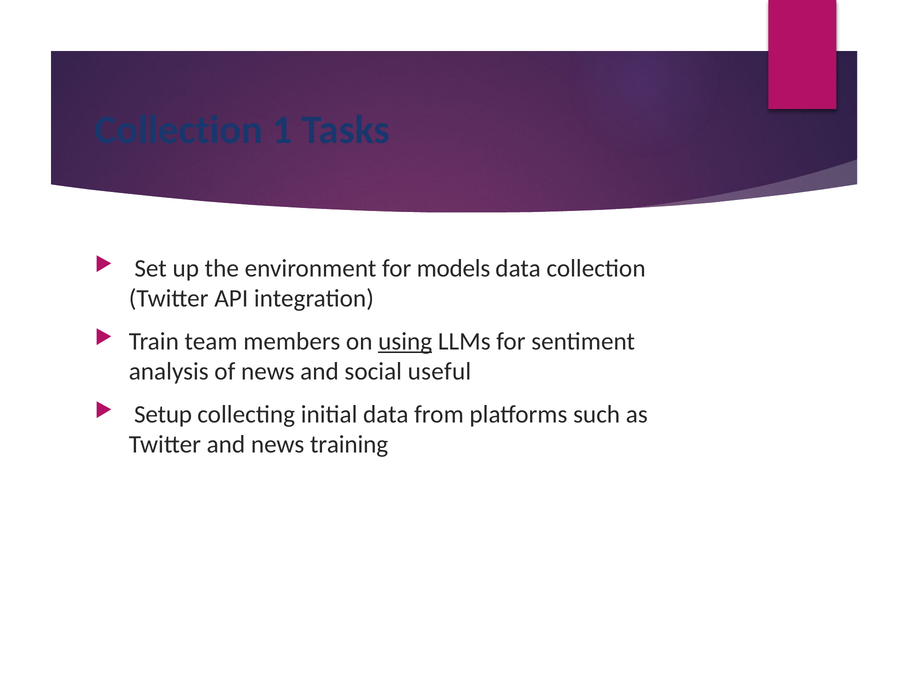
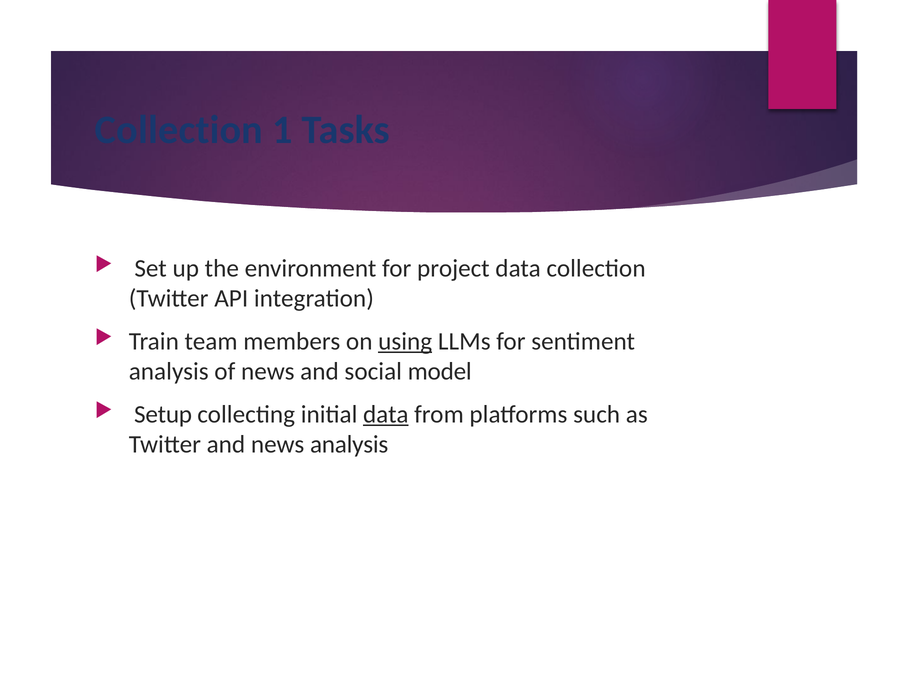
models: models -> project
useful: useful -> model
data at (386, 415) underline: none -> present
news training: training -> analysis
